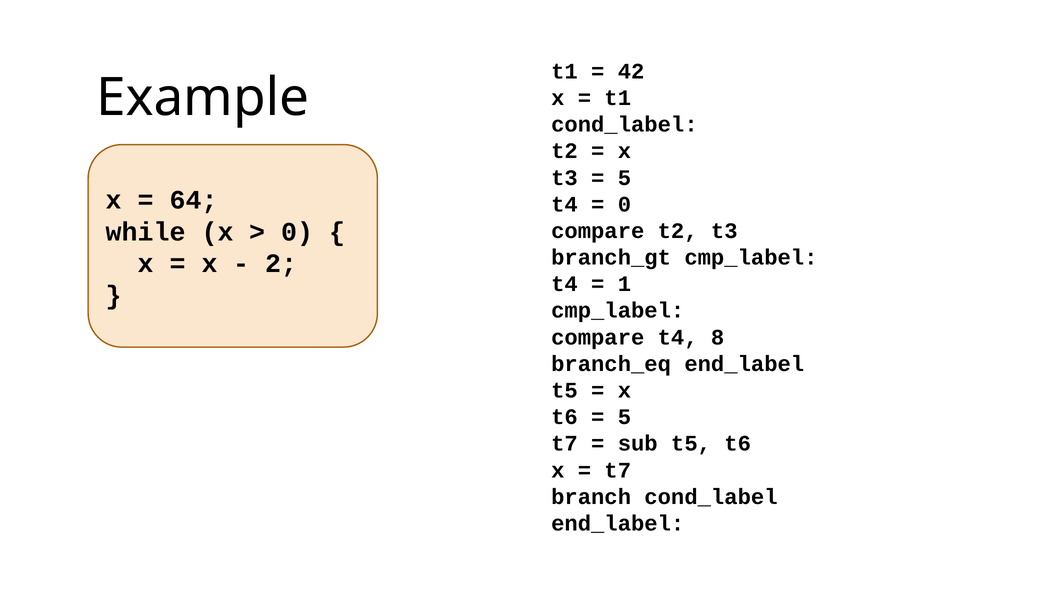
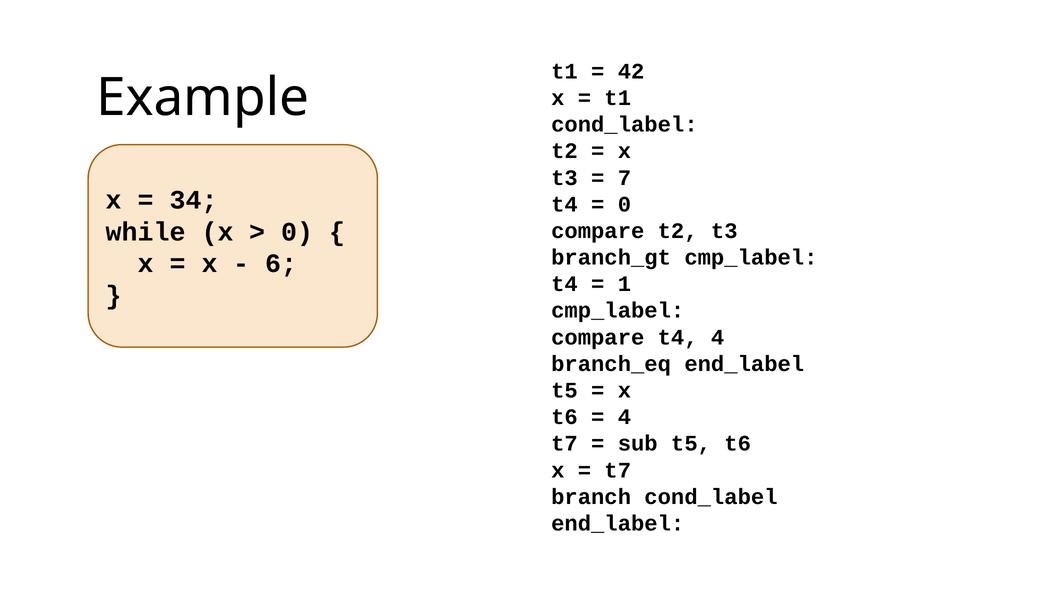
5 at (624, 178): 5 -> 7
64: 64 -> 34
2: 2 -> 6
t4 8: 8 -> 4
5 at (624, 417): 5 -> 4
